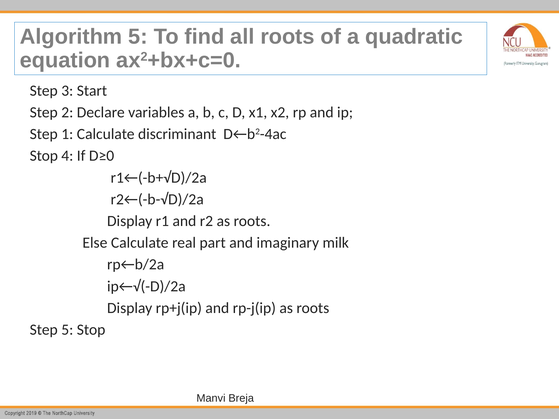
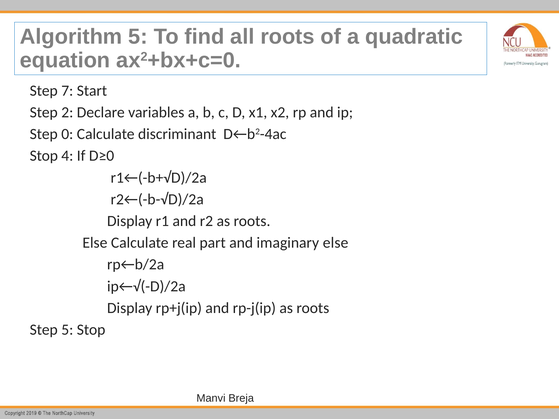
3: 3 -> 7
1: 1 -> 0
imaginary milk: milk -> else
